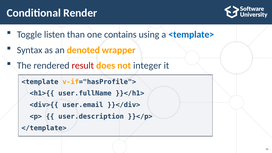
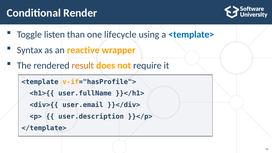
contains: contains -> lifecycle
denoted: denoted -> reactive
result colour: red -> orange
integer: integer -> require
